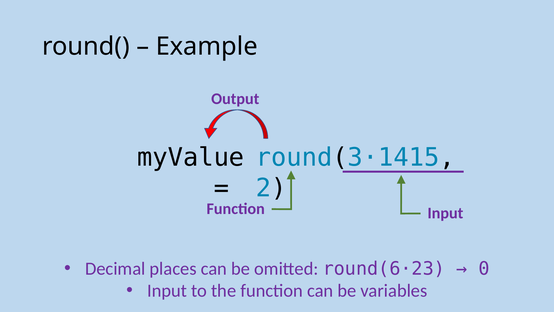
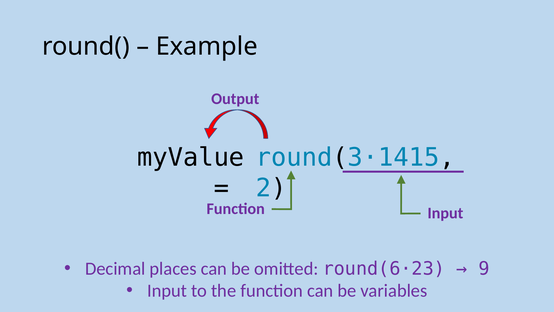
0: 0 -> 9
